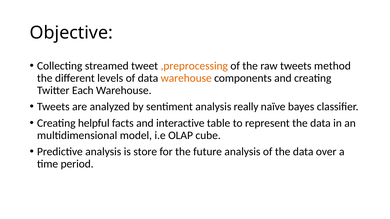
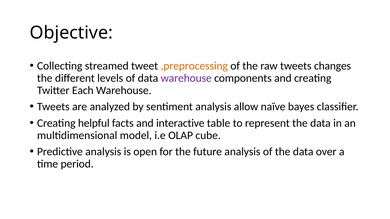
method: method -> changes
warehouse at (186, 78) colour: orange -> purple
really: really -> allow
store: store -> open
